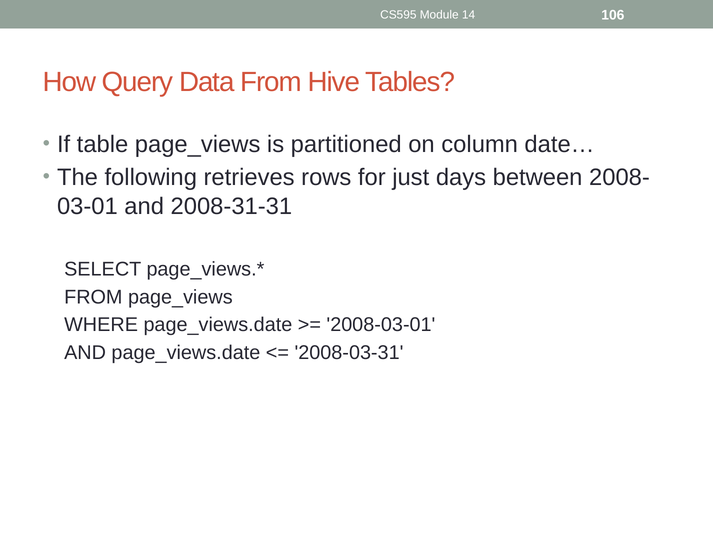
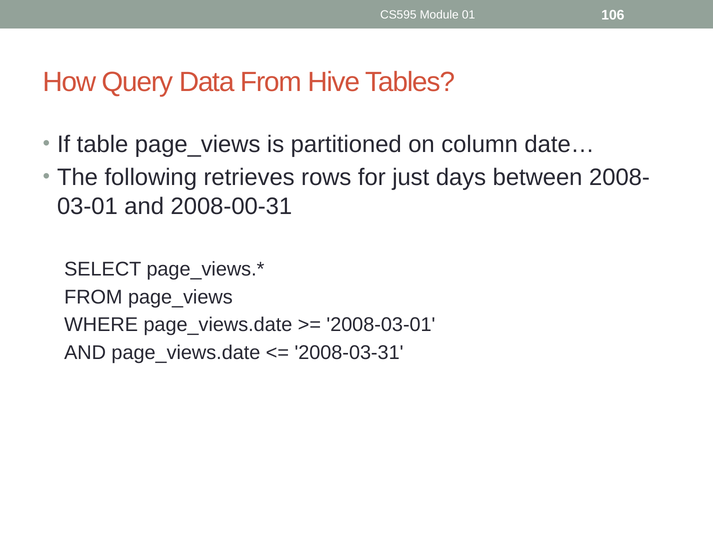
14: 14 -> 01
2008-31-31: 2008-31-31 -> 2008-00-31
